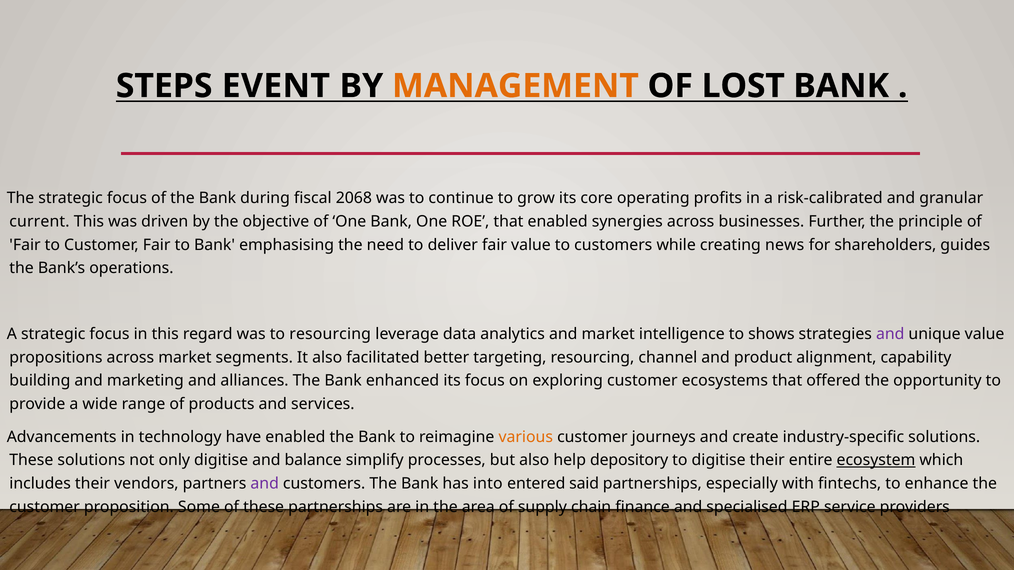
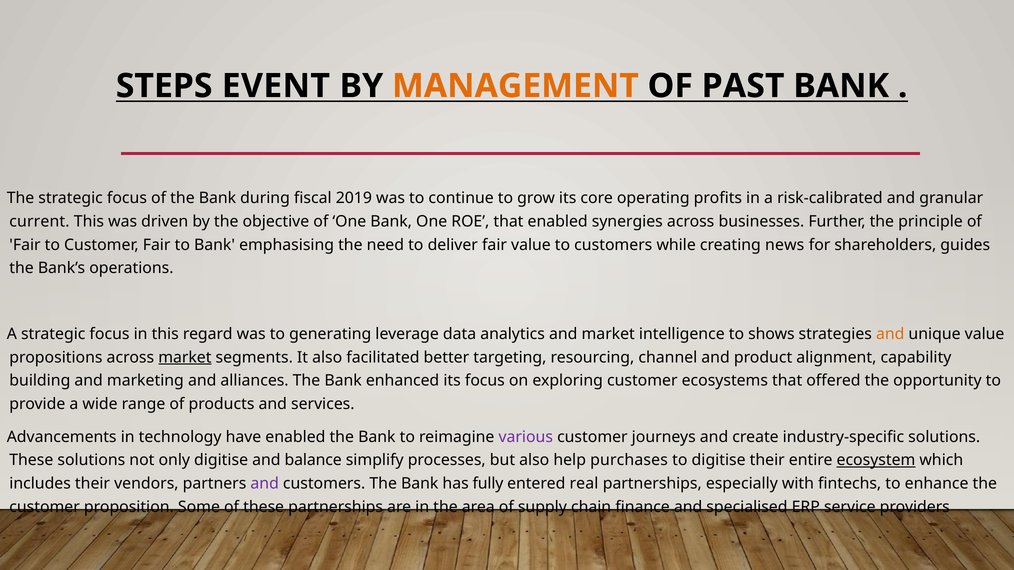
LOST: LOST -> PAST
2068: 2068 -> 2019
to resourcing: resourcing -> generating
and at (890, 334) colour: purple -> orange
market at (185, 358) underline: none -> present
various colour: orange -> purple
depository: depository -> purchases
into: into -> fully
said: said -> real
